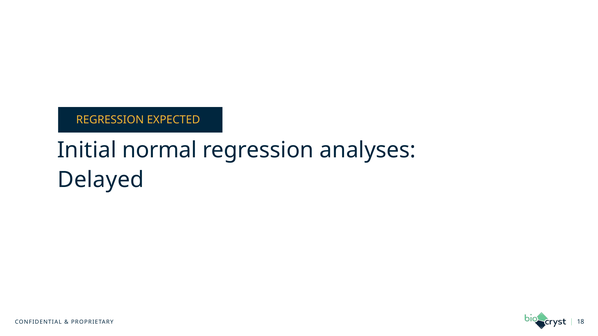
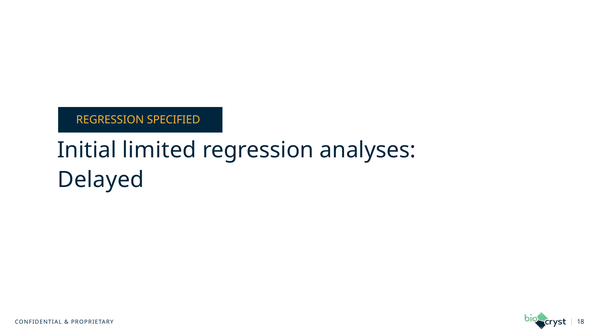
EXPECTED: EXPECTED -> SPECIFIED
normal: normal -> limited
